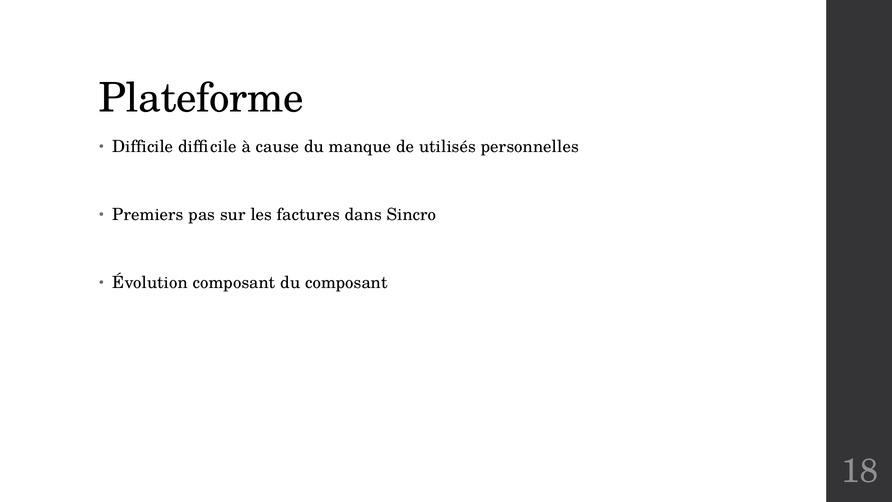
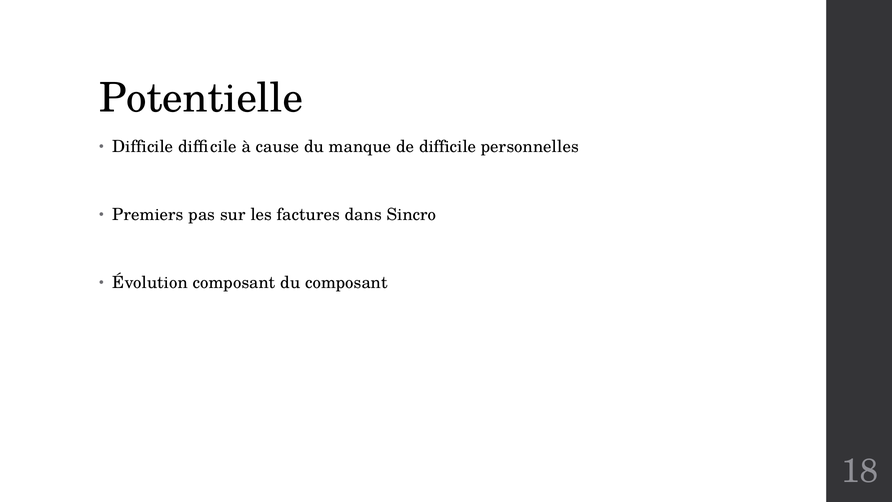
Plateforme: Plateforme -> Potentielle
de utilisés: utilisés -> difficile
